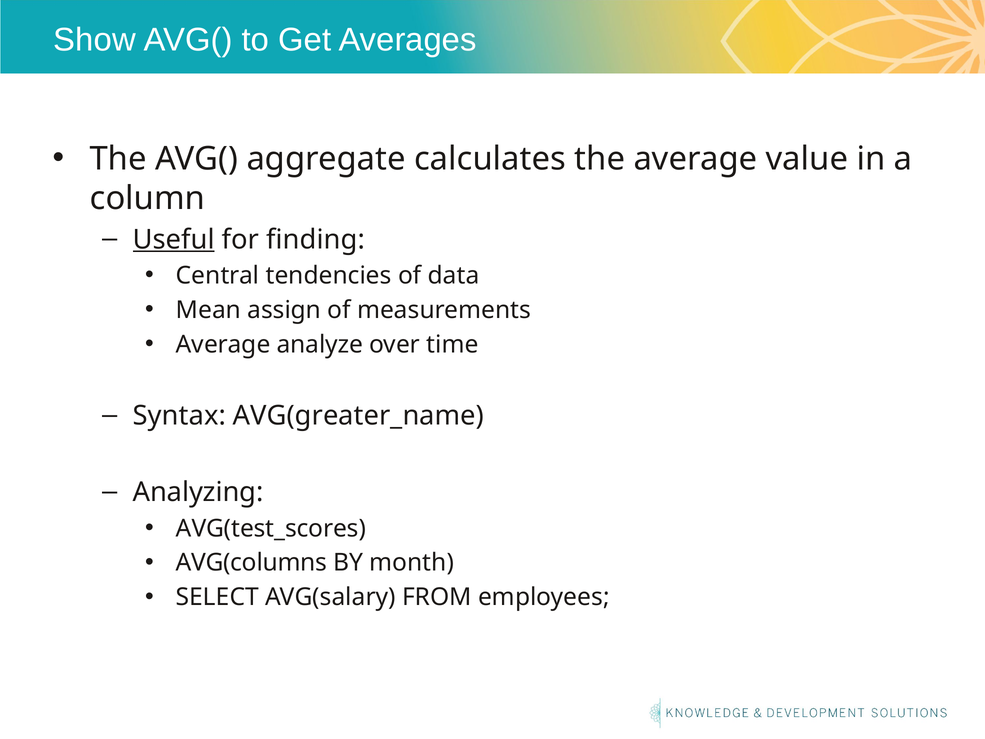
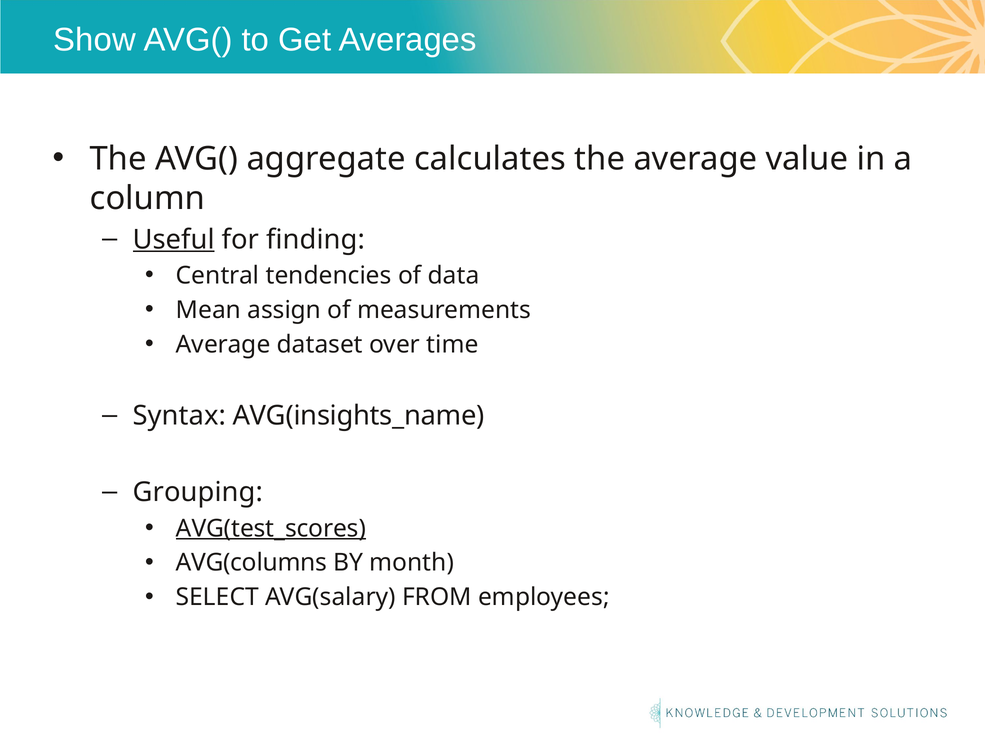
analyze: analyze -> dataset
AVG(greater_name: AVG(greater_name -> AVG(insights_name
Analyzing: Analyzing -> Grouping
AVG(test_scores underline: none -> present
